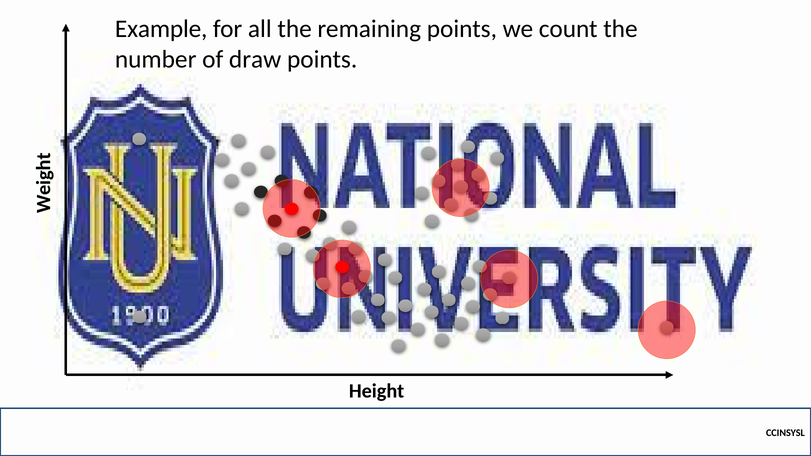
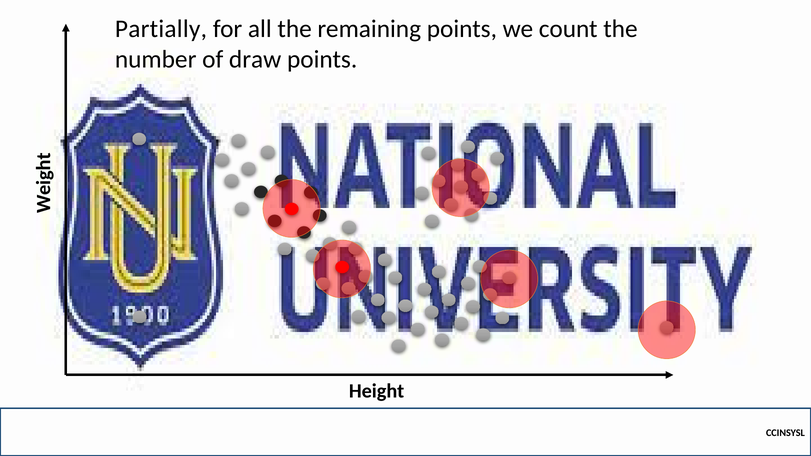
Example: Example -> Partially
